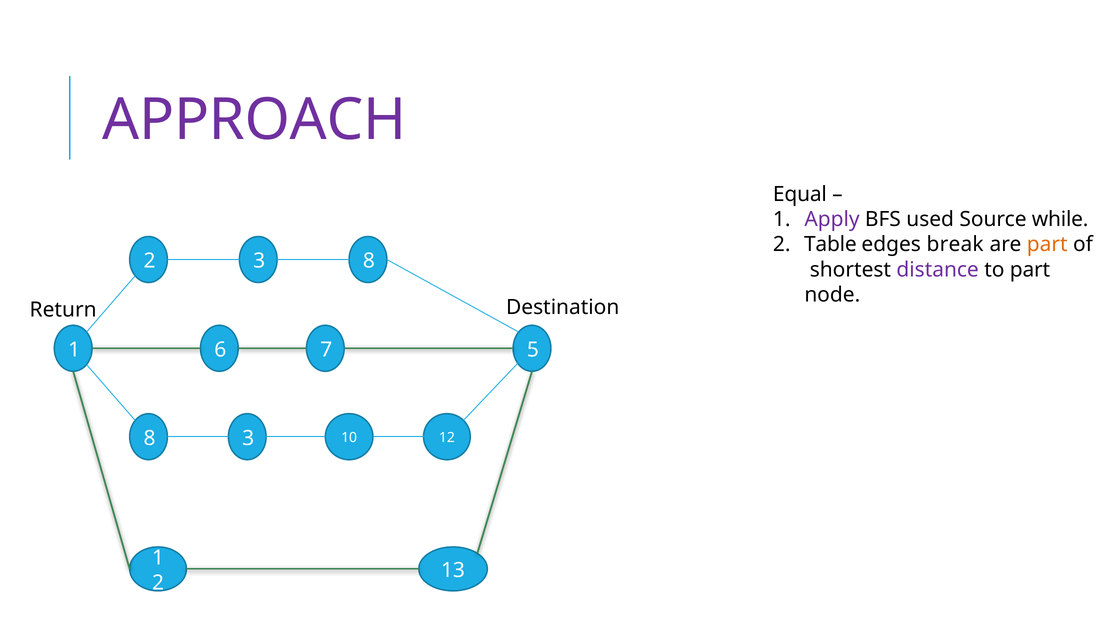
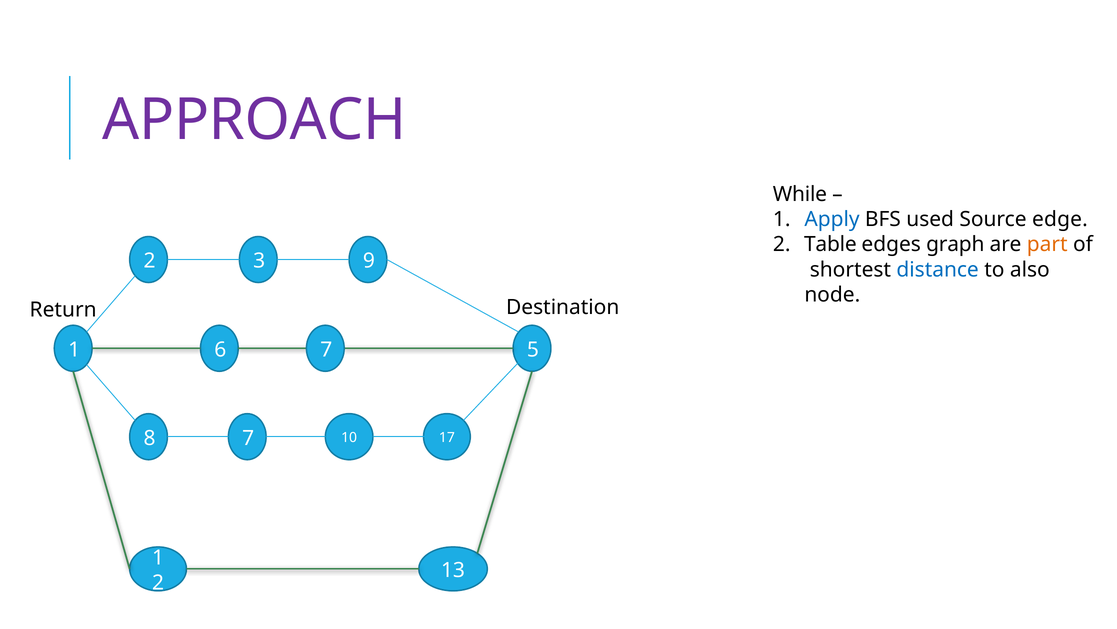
Equal: Equal -> While
Apply colour: purple -> blue
while: while -> edge
break: break -> graph
3 8: 8 -> 9
distance colour: purple -> blue
to part: part -> also
8 3: 3 -> 7
12: 12 -> 17
